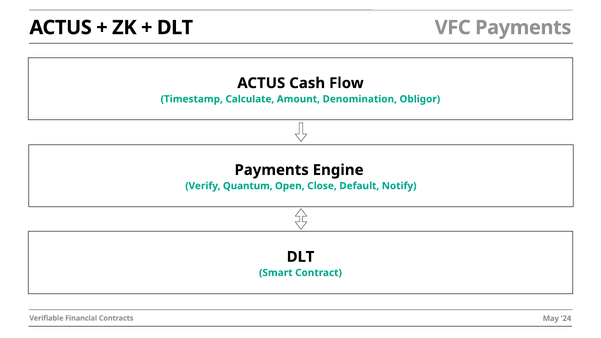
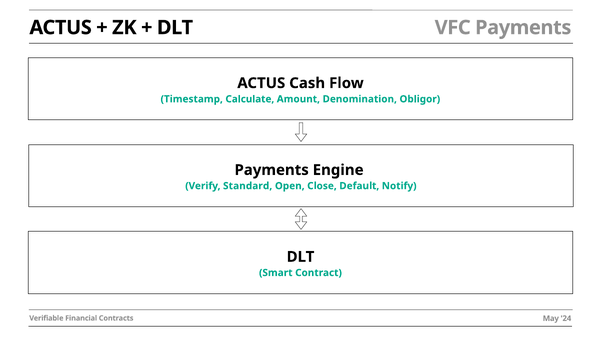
Quantum: Quantum -> Standard
